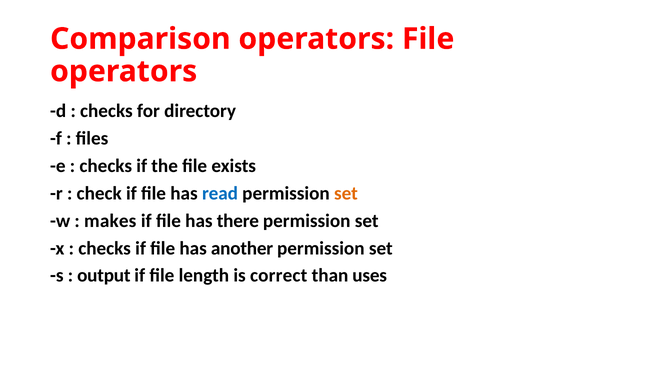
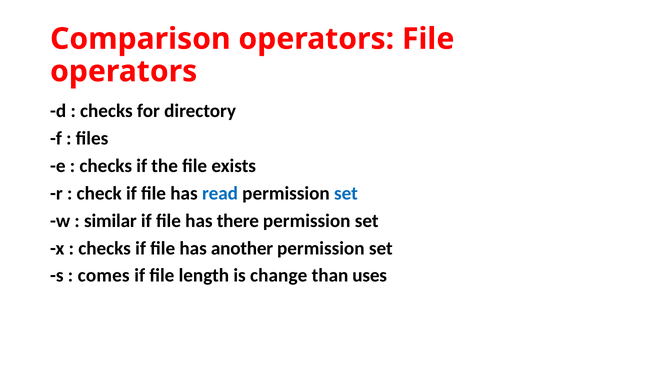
set at (346, 194) colour: orange -> blue
makes: makes -> similar
output: output -> comes
correct: correct -> change
